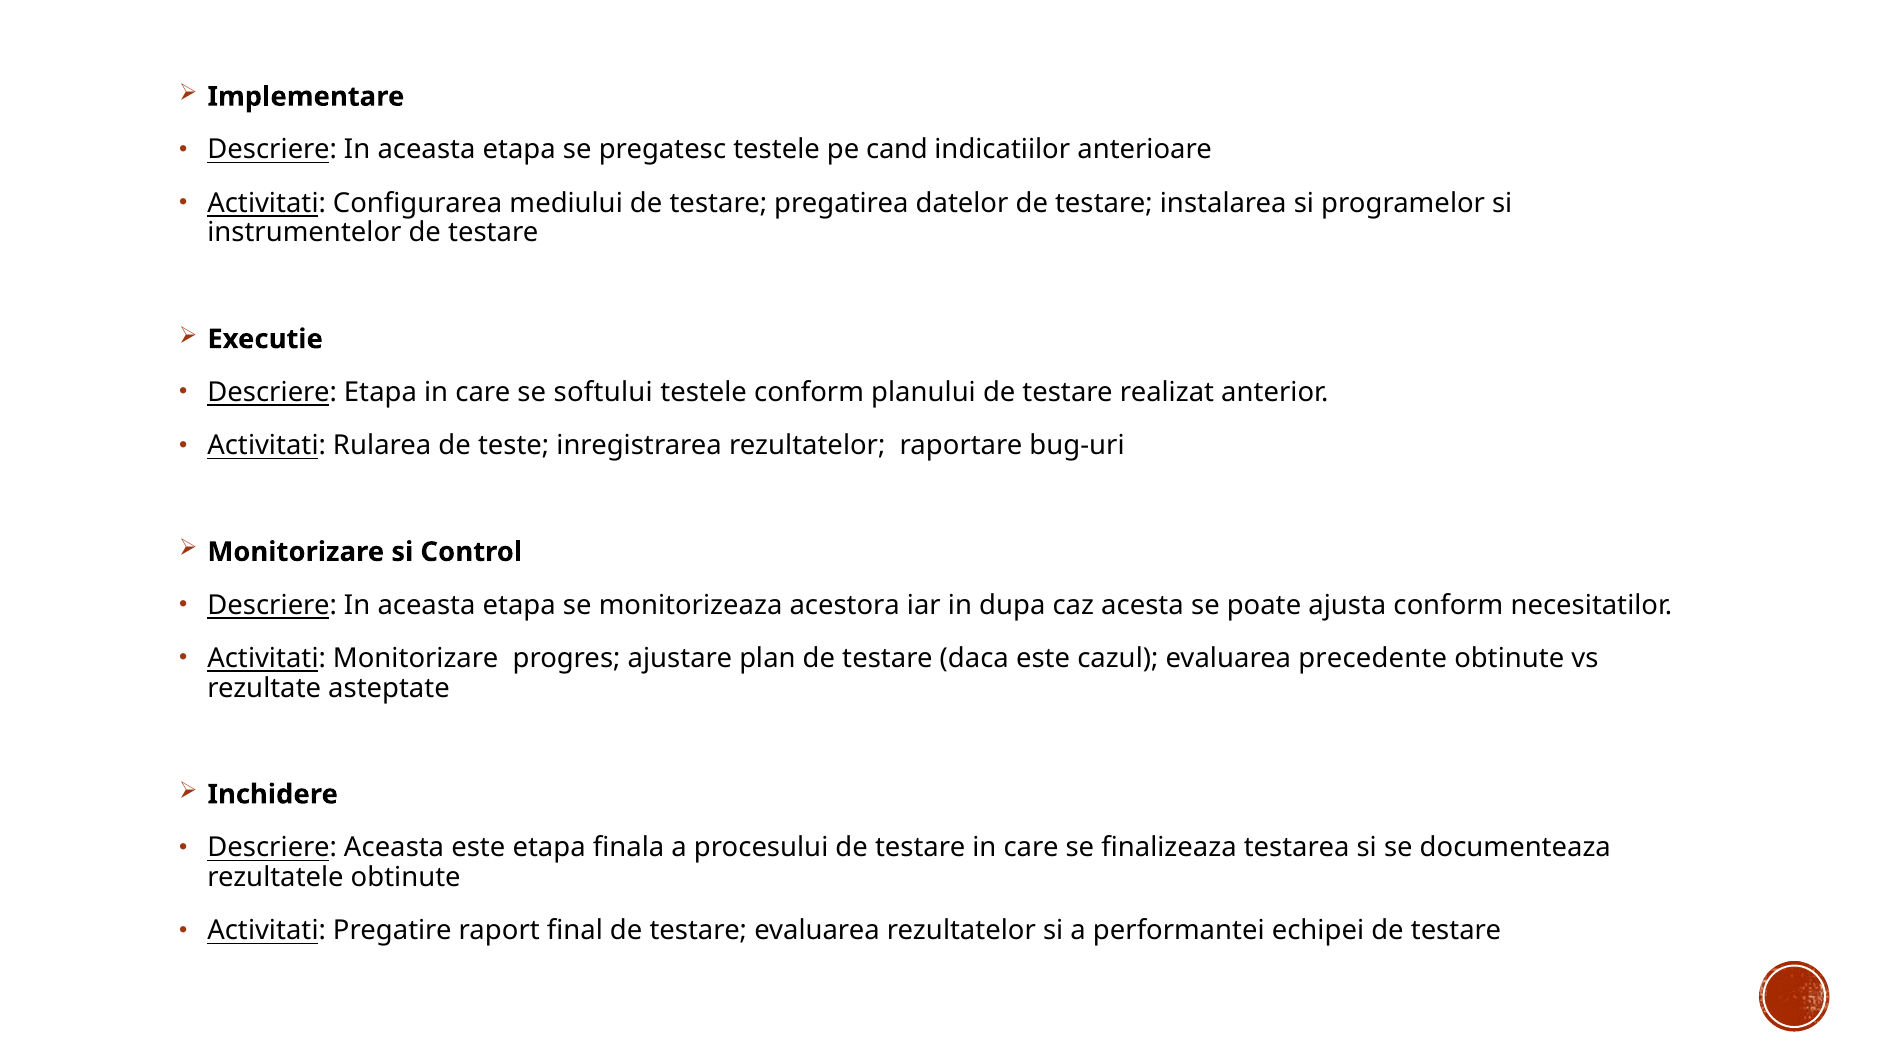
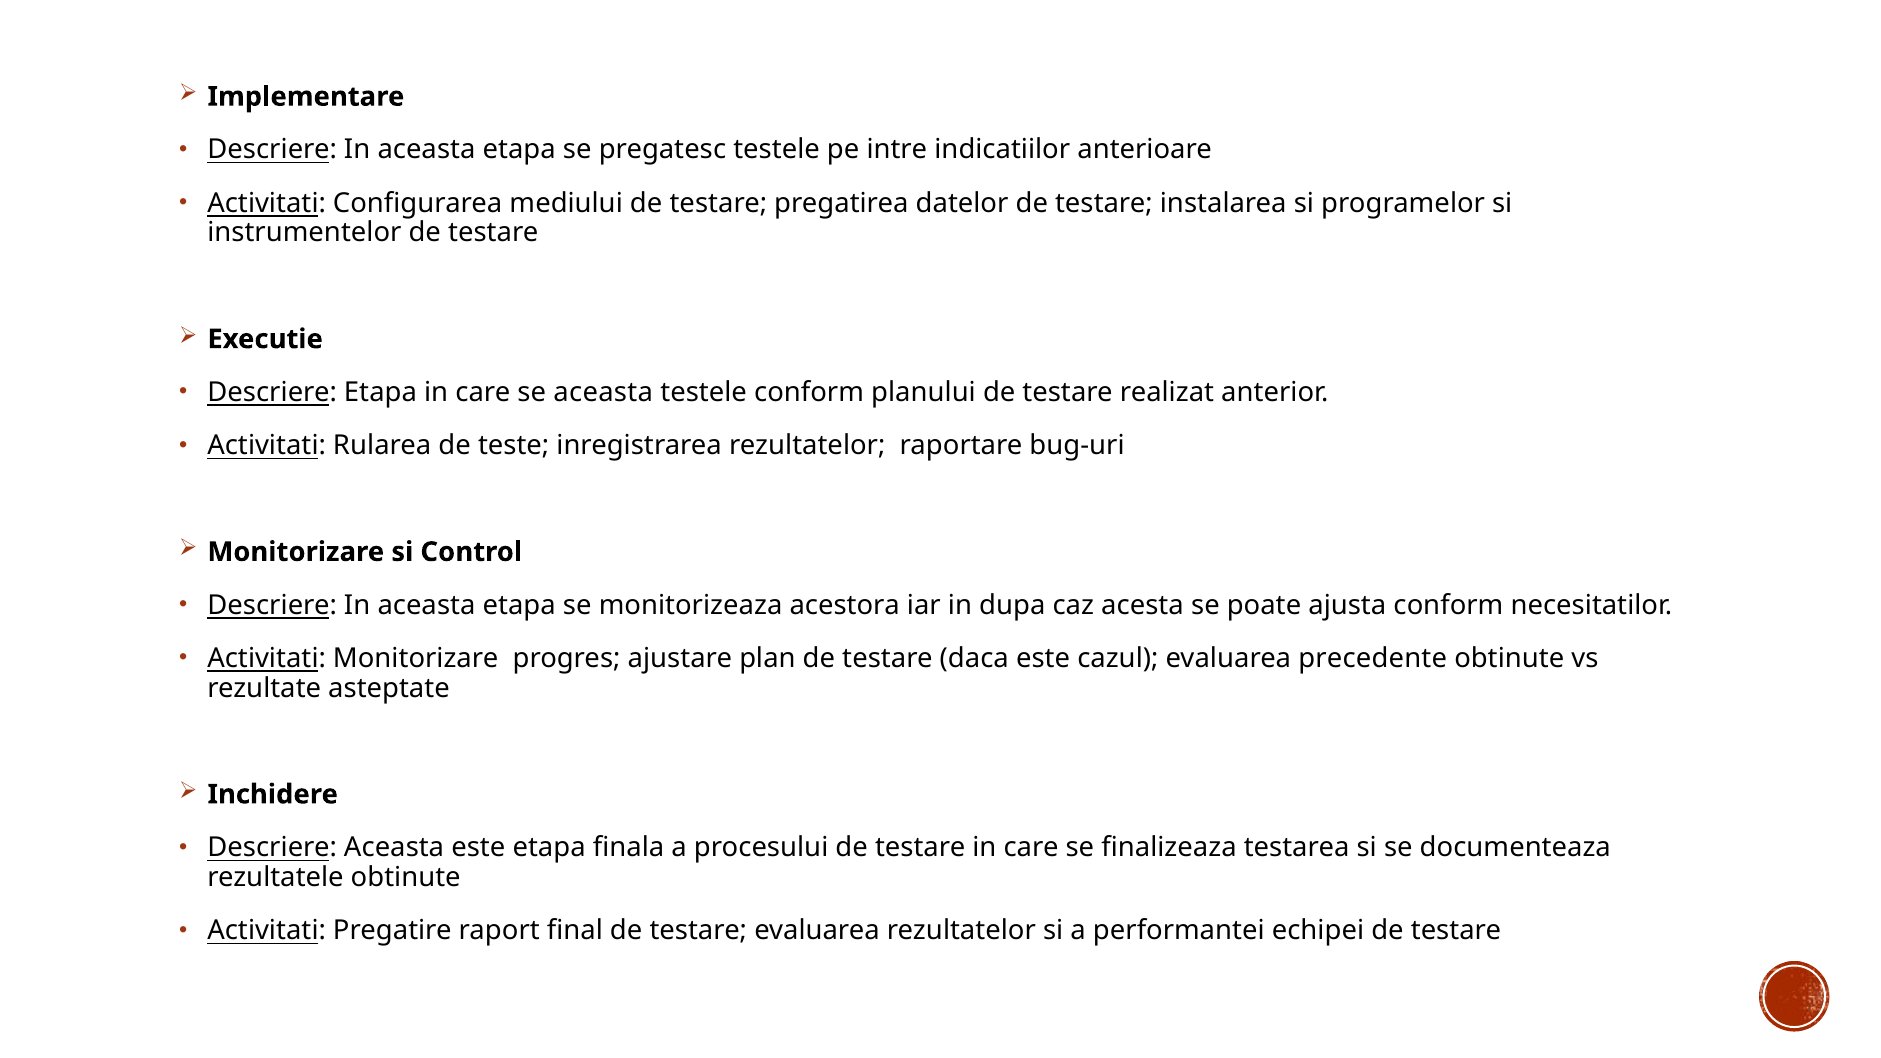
cand: cand -> intre
se softului: softului -> aceasta
